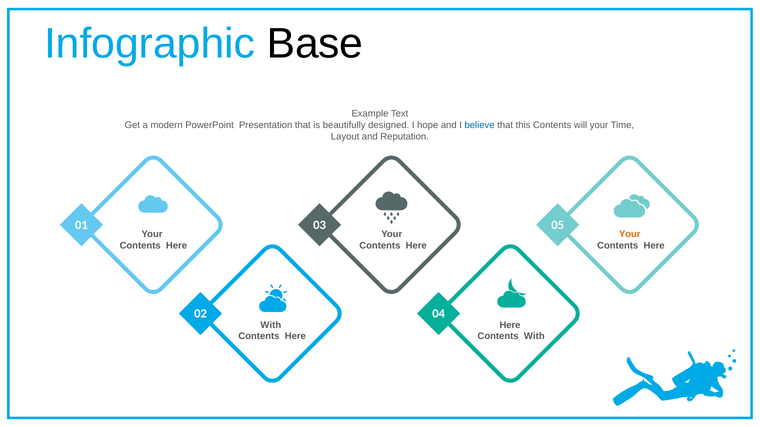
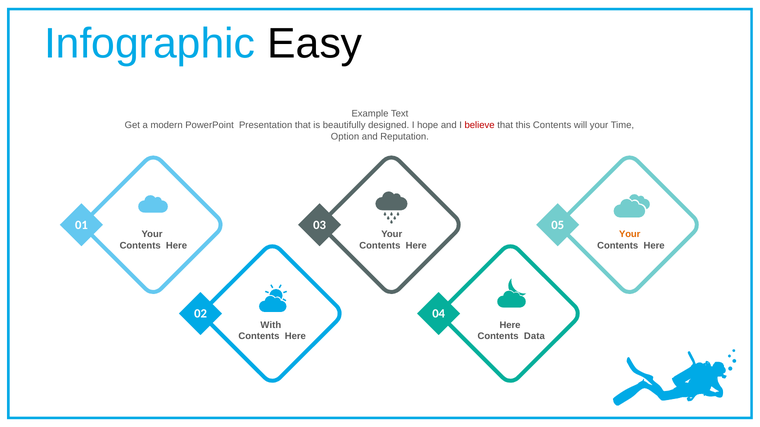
Base: Base -> Easy
believe colour: blue -> red
Layout: Layout -> Option
Contents With: With -> Data
